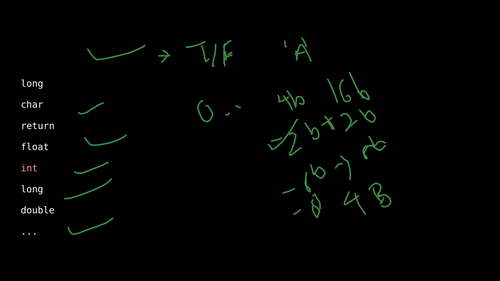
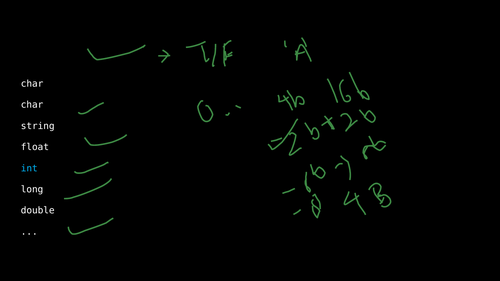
long at (32, 84): long -> char
return: return -> string
int colour: pink -> light blue
